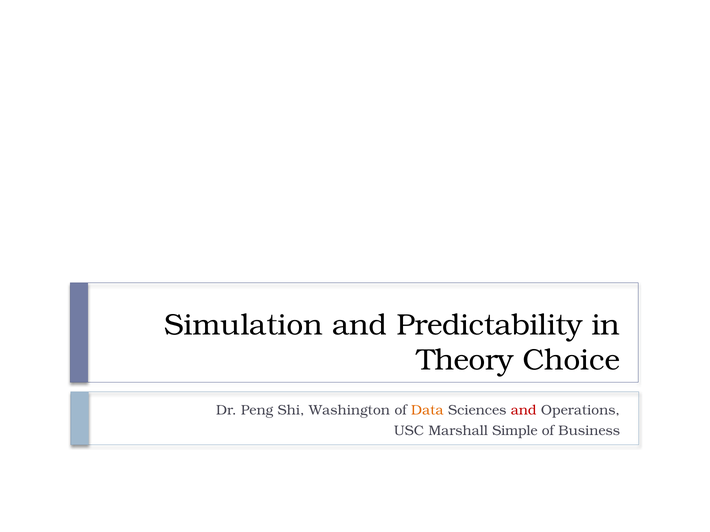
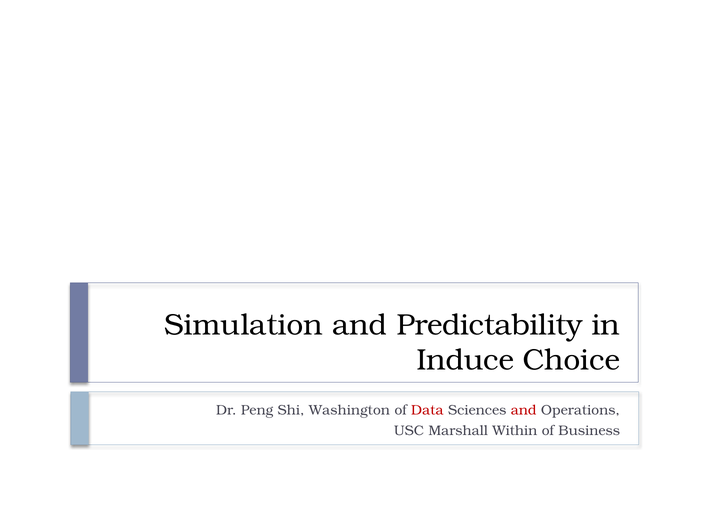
Theory: Theory -> Induce
Data colour: orange -> red
Simple: Simple -> Within
